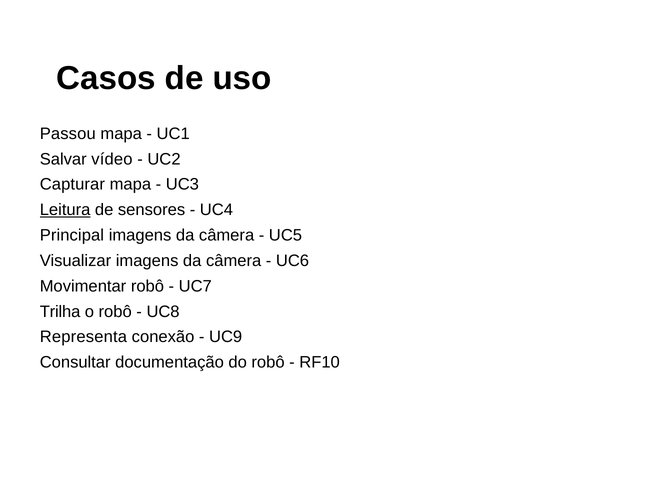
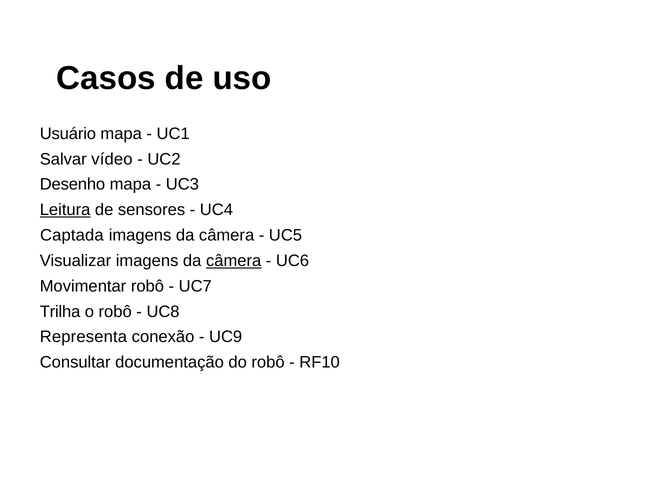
Passou: Passou -> Usuário
Capturar: Capturar -> Desenho
Principal: Principal -> Captada
câmera at (234, 261) underline: none -> present
